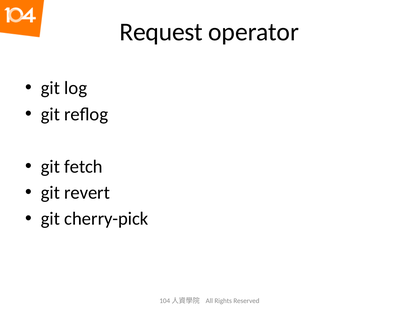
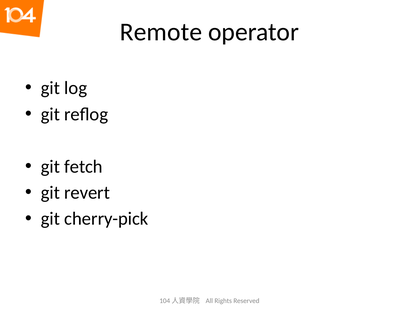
Request: Request -> Remote
